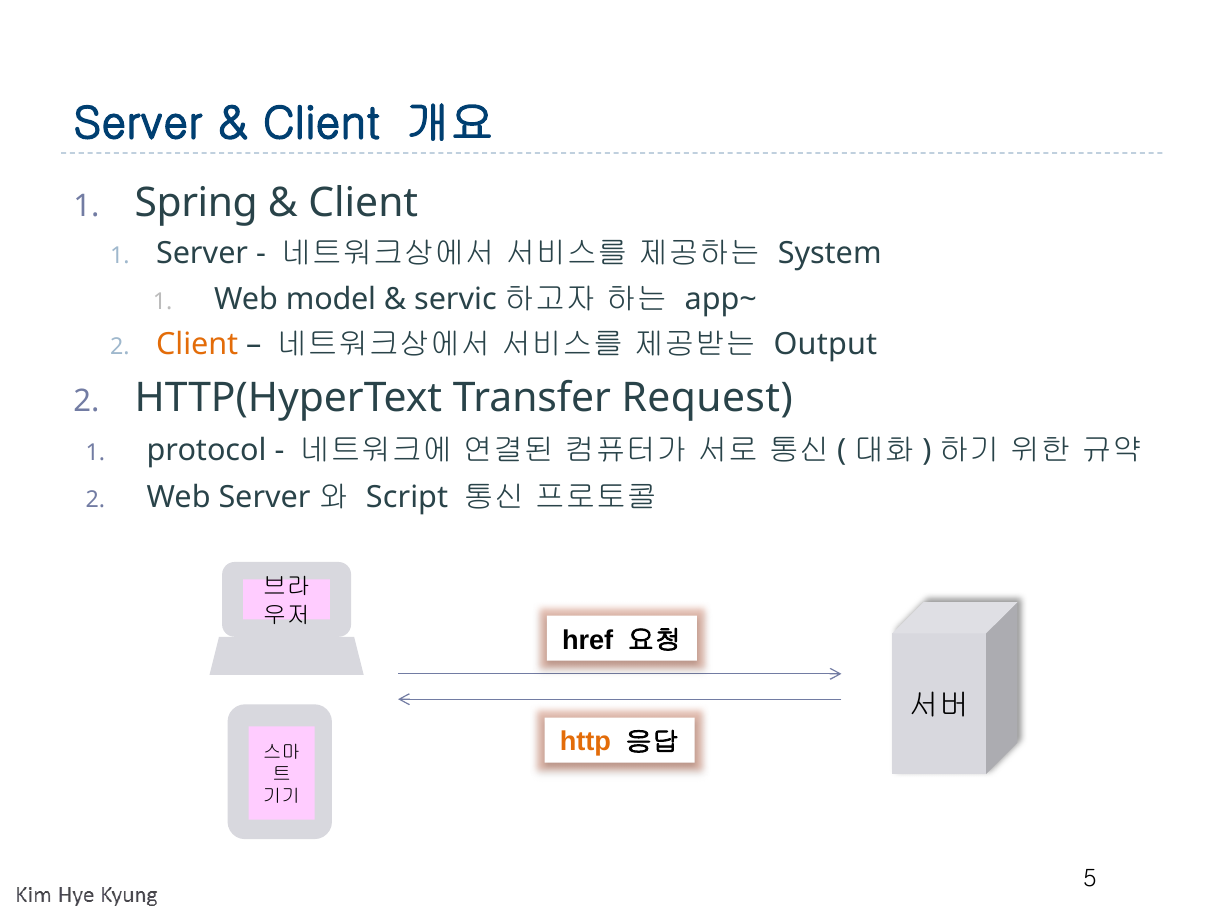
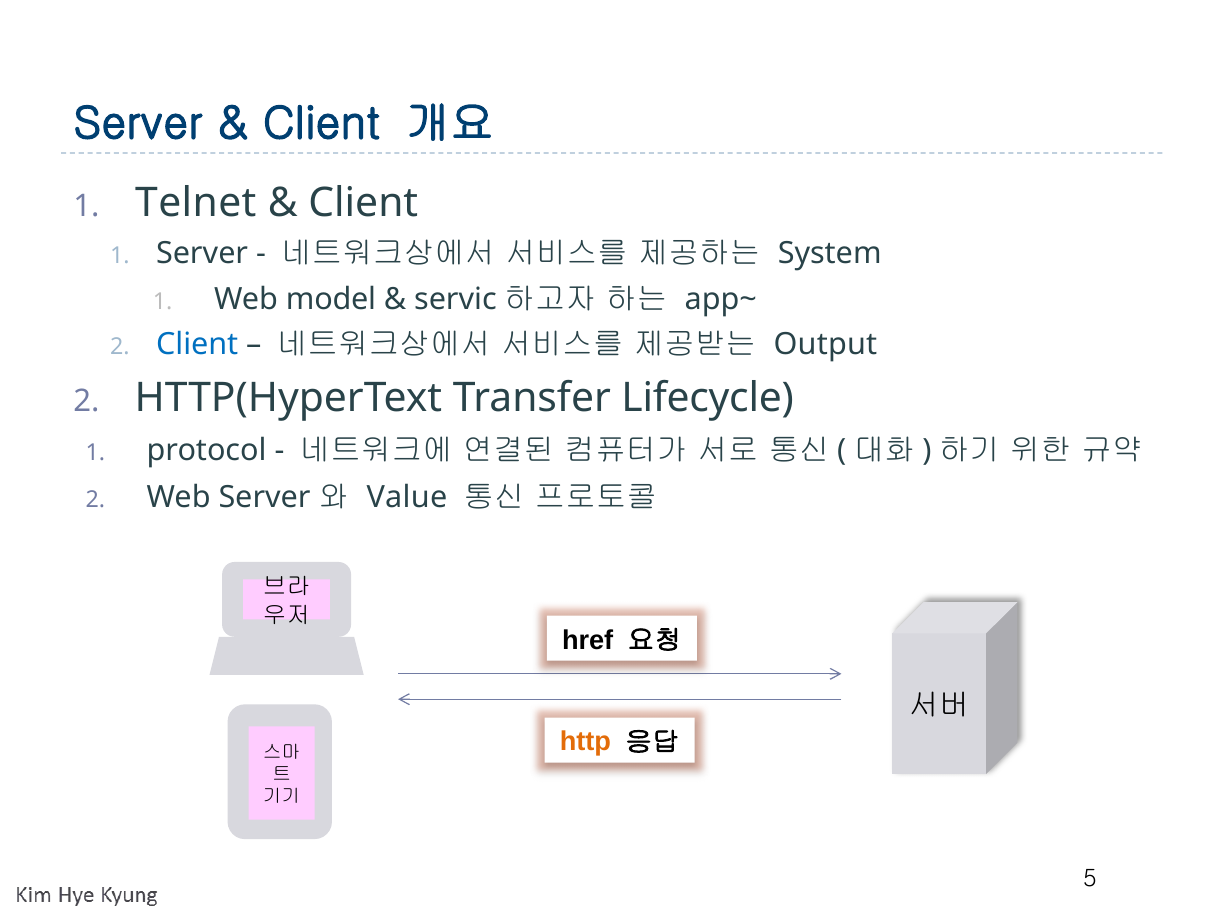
Spring: Spring -> Telnet
Client at (197, 344) colour: orange -> blue
Request: Request -> Lifecycle
Script: Script -> Value
